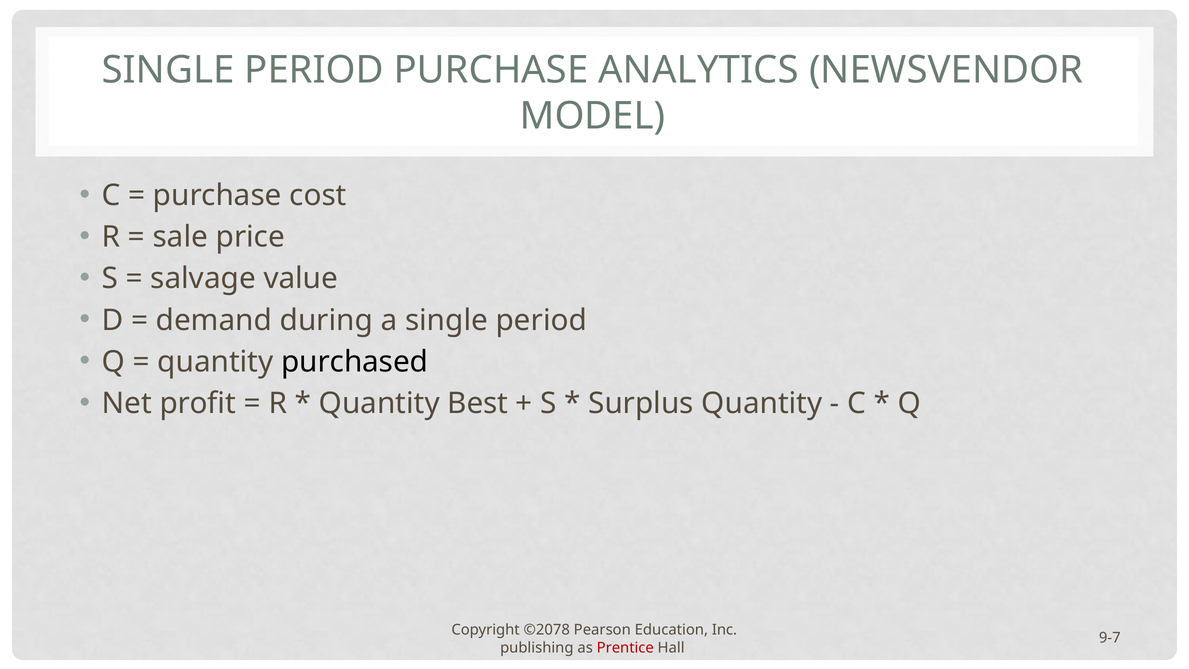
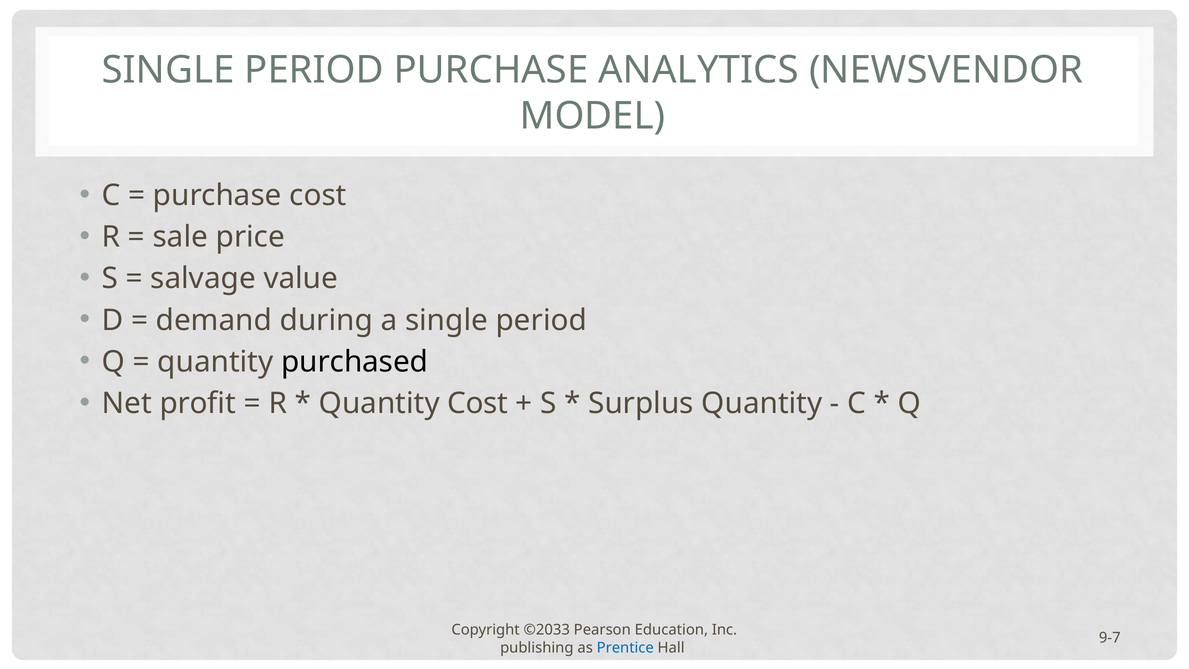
Quantity Best: Best -> Cost
©2078: ©2078 -> ©2033
Prentice colour: red -> blue
